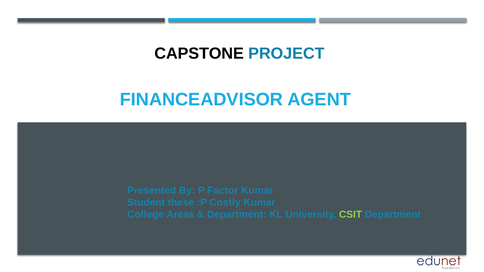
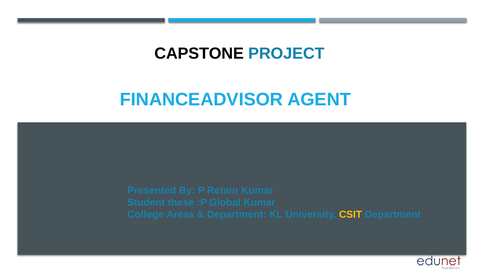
Factor: Factor -> Retain
Costly: Costly -> Global
CSIT colour: light green -> yellow
